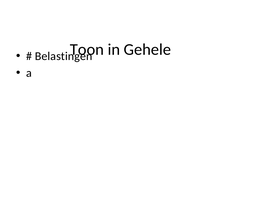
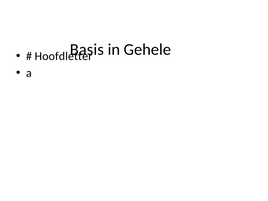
Toon: Toon -> Basis
Belastingen: Belastingen -> Hoofdletter
